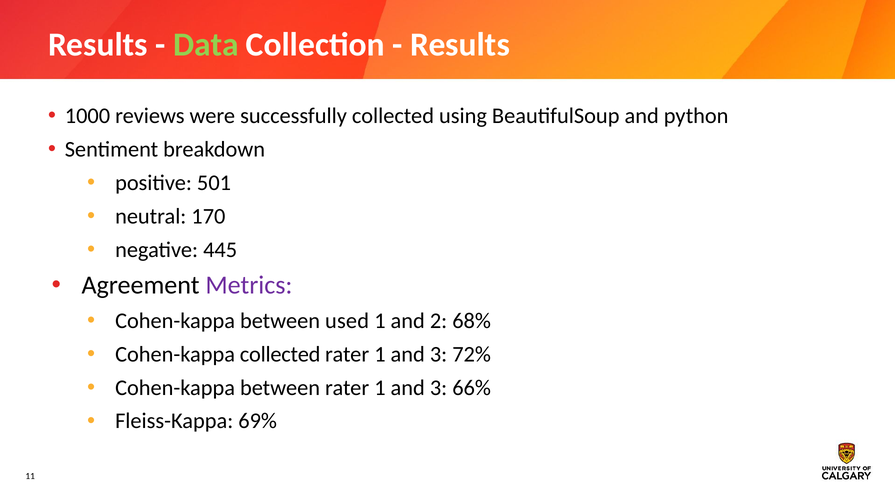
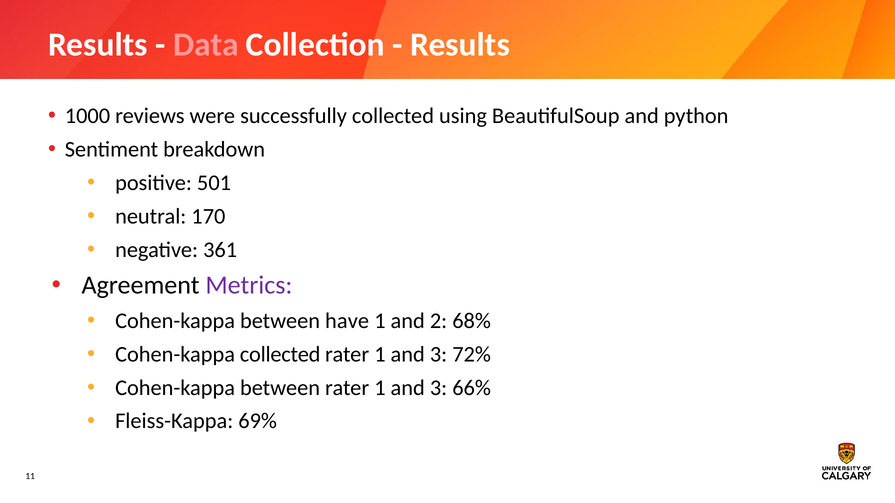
Data colour: light green -> pink
445: 445 -> 361
used: used -> have
